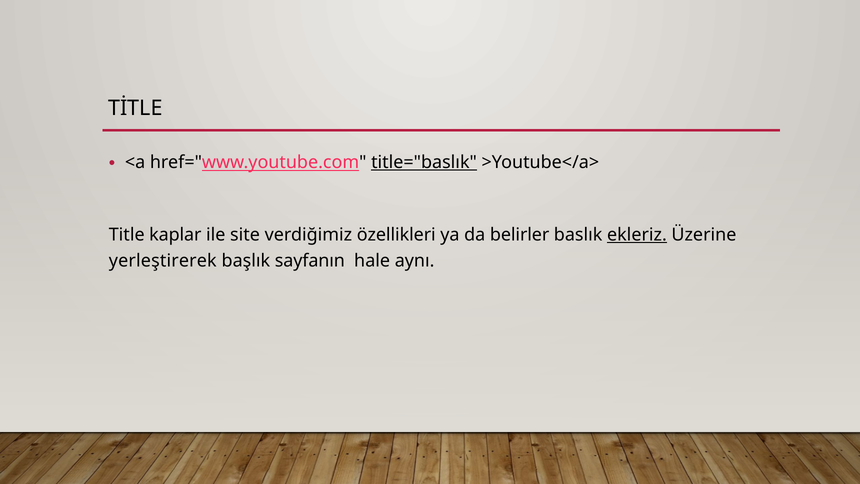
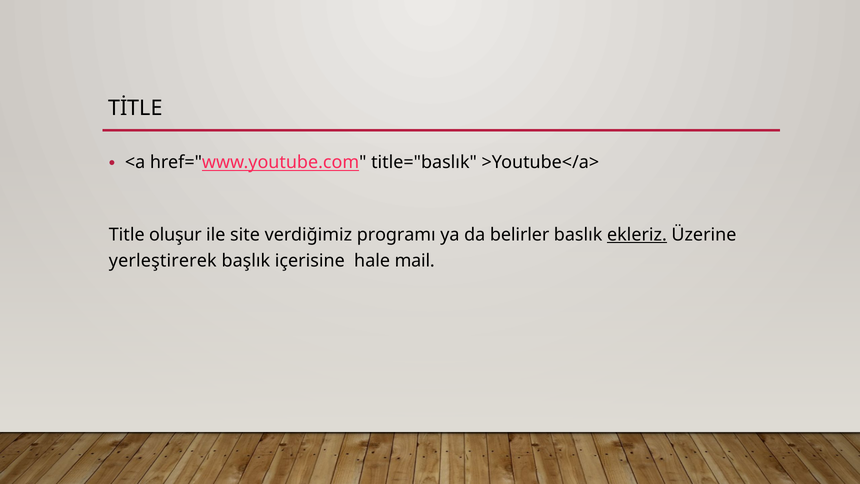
title="baslık underline: present -> none
kaplar: kaplar -> oluşur
özellikleri: özellikleri -> programı
sayfanın: sayfanın -> içerisine
aynı: aynı -> mail
